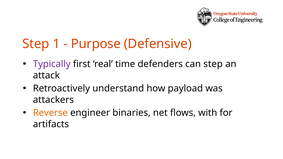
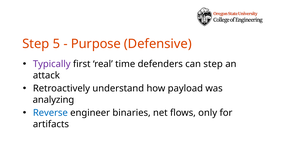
1: 1 -> 5
attackers: attackers -> analyzing
Reverse colour: orange -> blue
with: with -> only
